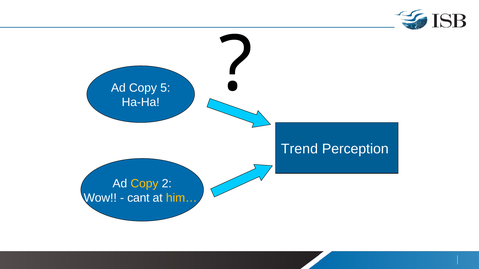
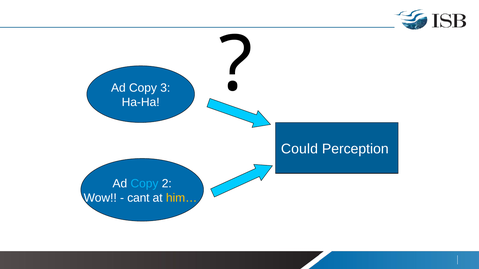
5: 5 -> 3
Trend: Trend -> Could
Copy at (144, 184) colour: yellow -> light blue
